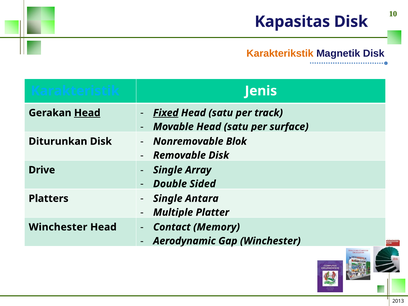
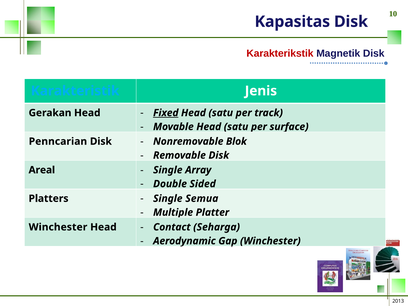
Karakterikstik colour: orange -> red
Head at (87, 113) underline: present -> none
Diturunkan: Diturunkan -> Penncarian
Drive: Drive -> Areal
Antara: Antara -> Semua
Memory: Memory -> Seharga
